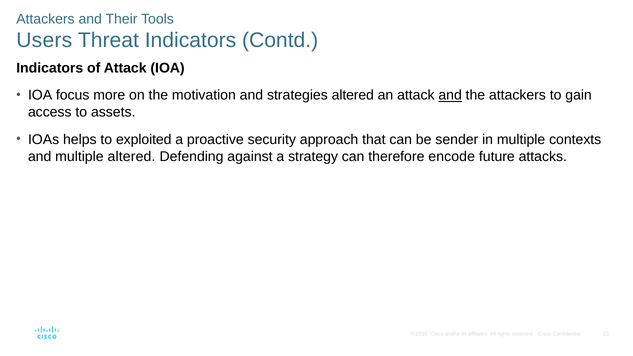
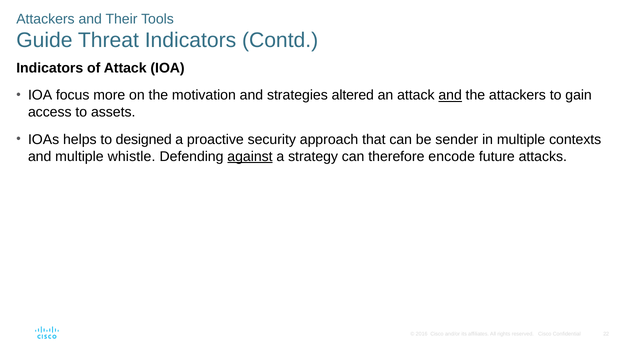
Users: Users -> Guide
exploited: exploited -> designed
multiple altered: altered -> whistle
against underline: none -> present
